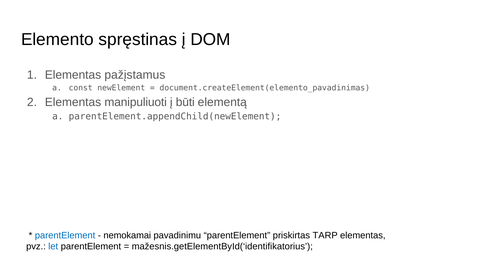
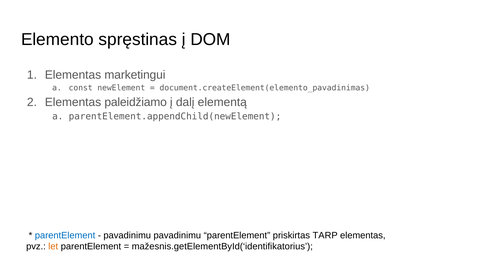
pažįstamus: pažįstamus -> marketingui
manipuliuoti: manipuliuoti -> paleidžiamo
būti: būti -> dalį
nemokamai at (127, 236): nemokamai -> pavadinimu
let colour: blue -> orange
